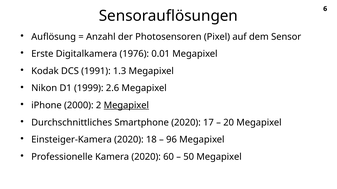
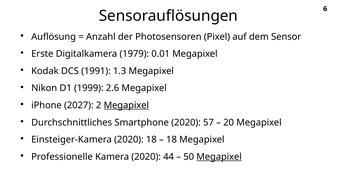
1976: 1976 -> 1979
2000: 2000 -> 2027
17: 17 -> 57
96 at (172, 140): 96 -> 18
60: 60 -> 44
Megapixel at (219, 157) underline: none -> present
